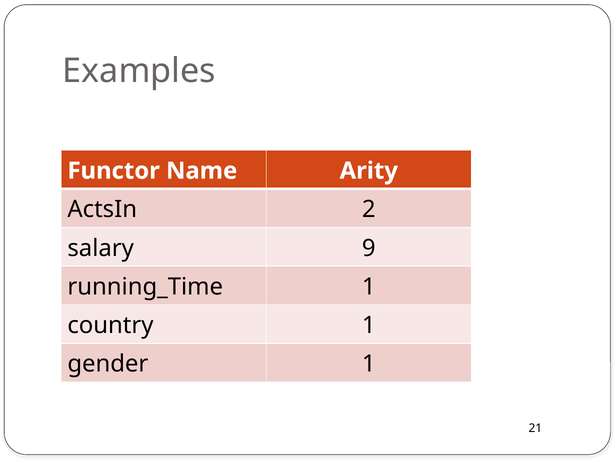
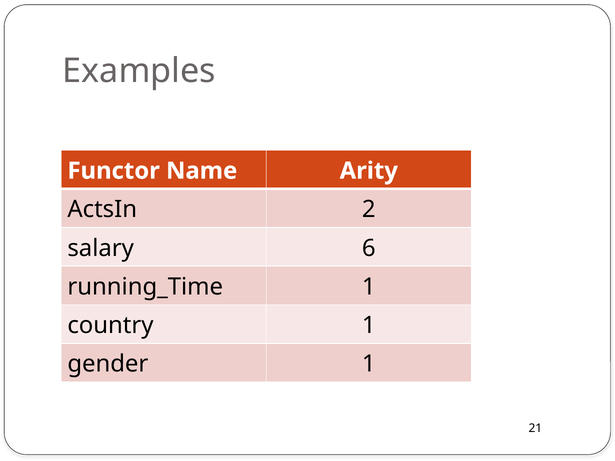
9: 9 -> 6
